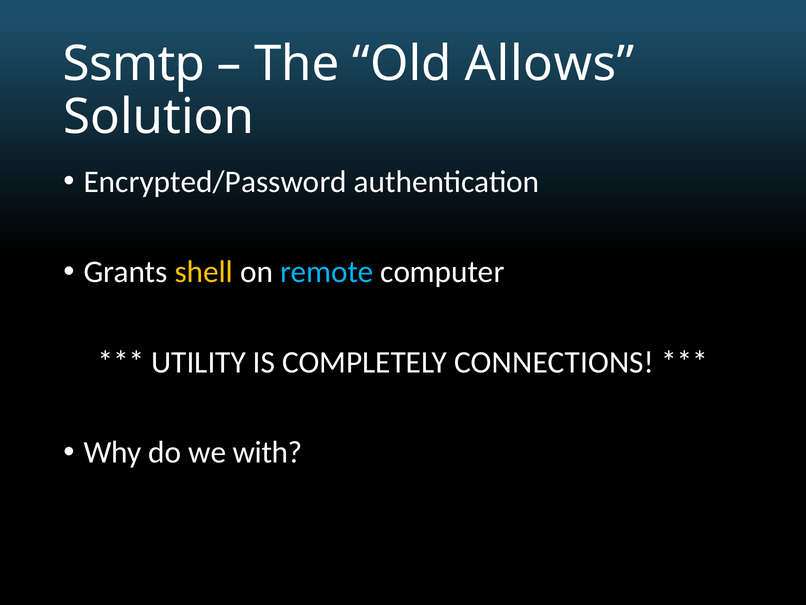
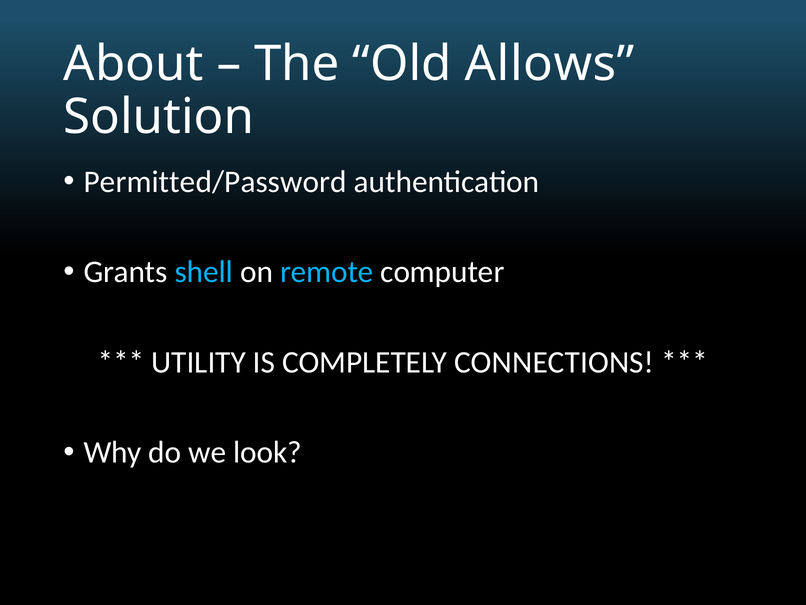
Ssmtp: Ssmtp -> About
Encrypted/Password: Encrypted/Password -> Permitted/Password
shell colour: yellow -> light blue
with: with -> look
